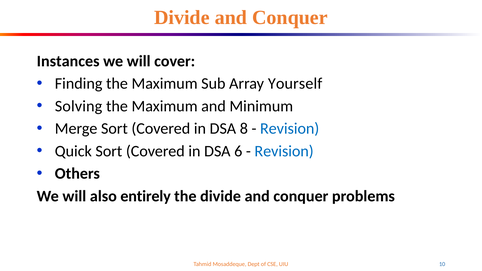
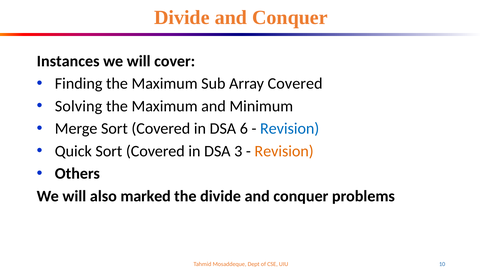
Array Yourself: Yourself -> Covered
8: 8 -> 6
6: 6 -> 3
Revision at (284, 151) colour: blue -> orange
entirely: entirely -> marked
